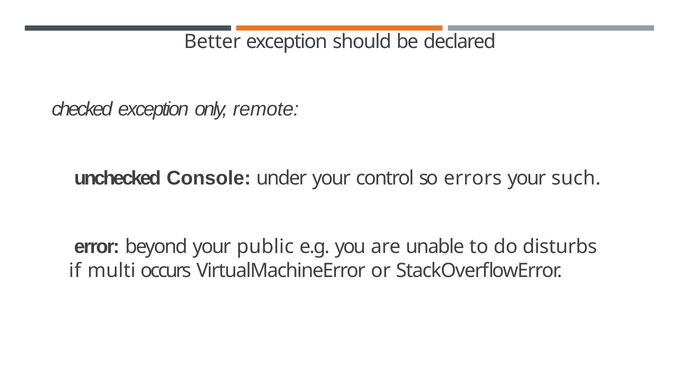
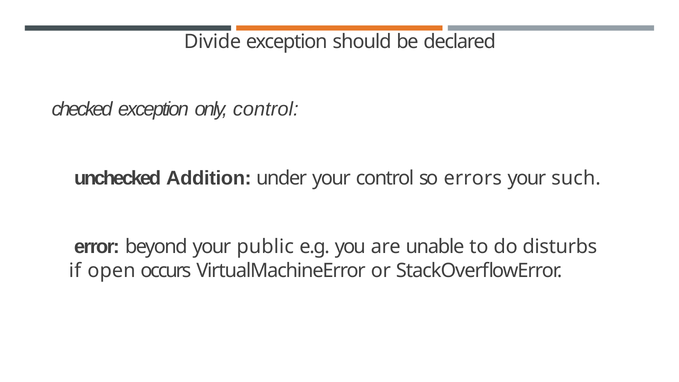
Better: Better -> Divide
only remote: remote -> control
Console: Console -> Addition
multi: multi -> open
